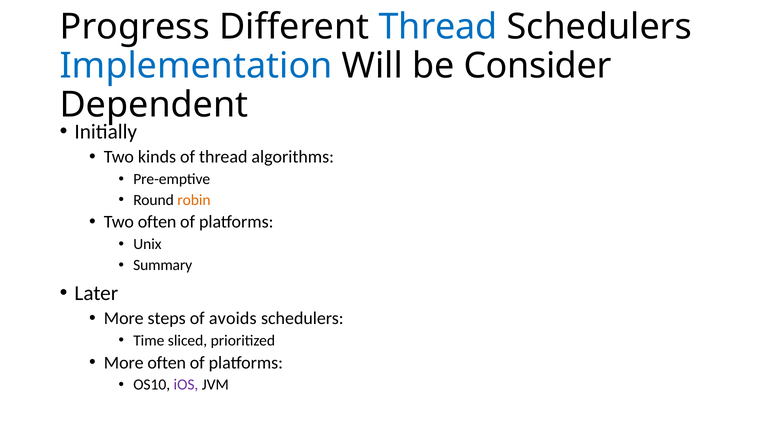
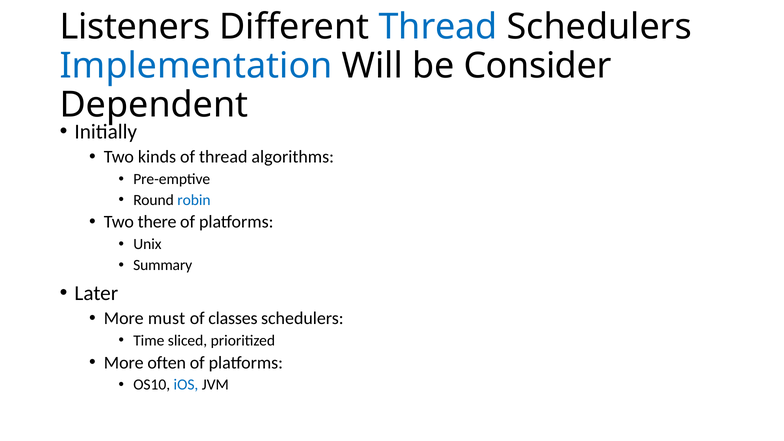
Progress: Progress -> Listeners
robin colour: orange -> blue
Two often: often -> there
steps: steps -> must
avoids: avoids -> classes
iOS colour: purple -> blue
